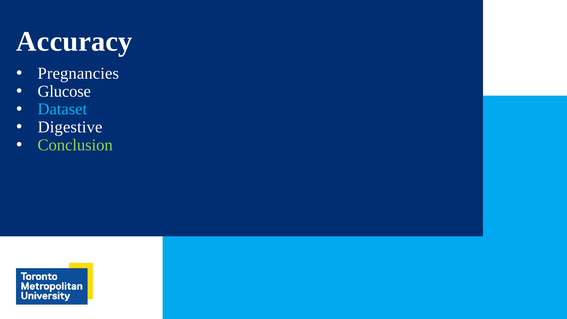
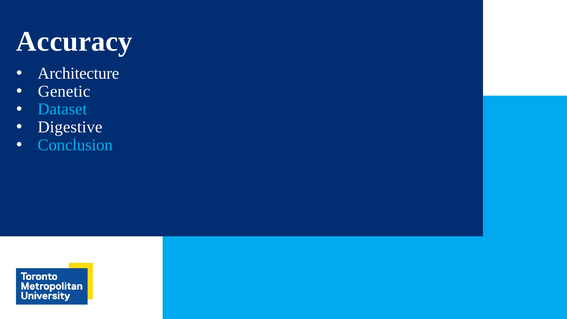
Pregnancies: Pregnancies -> Architecture
Glucose: Glucose -> Genetic
Conclusion colour: light green -> light blue
